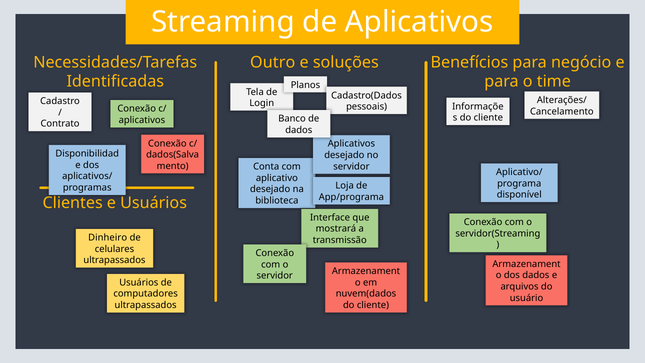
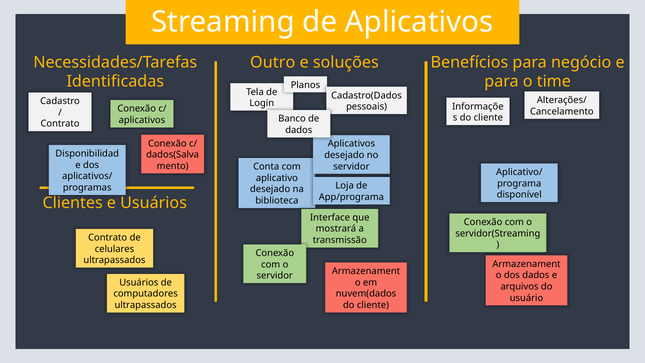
Dinheiro at (108, 237): Dinheiro -> Contrato
